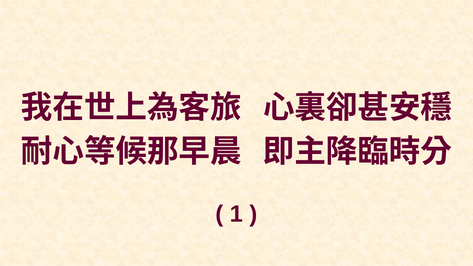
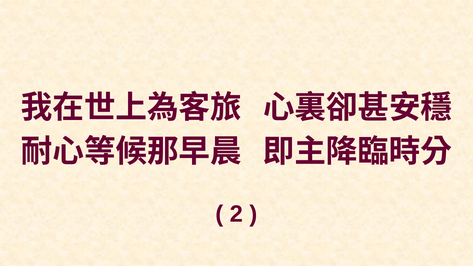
1: 1 -> 2
